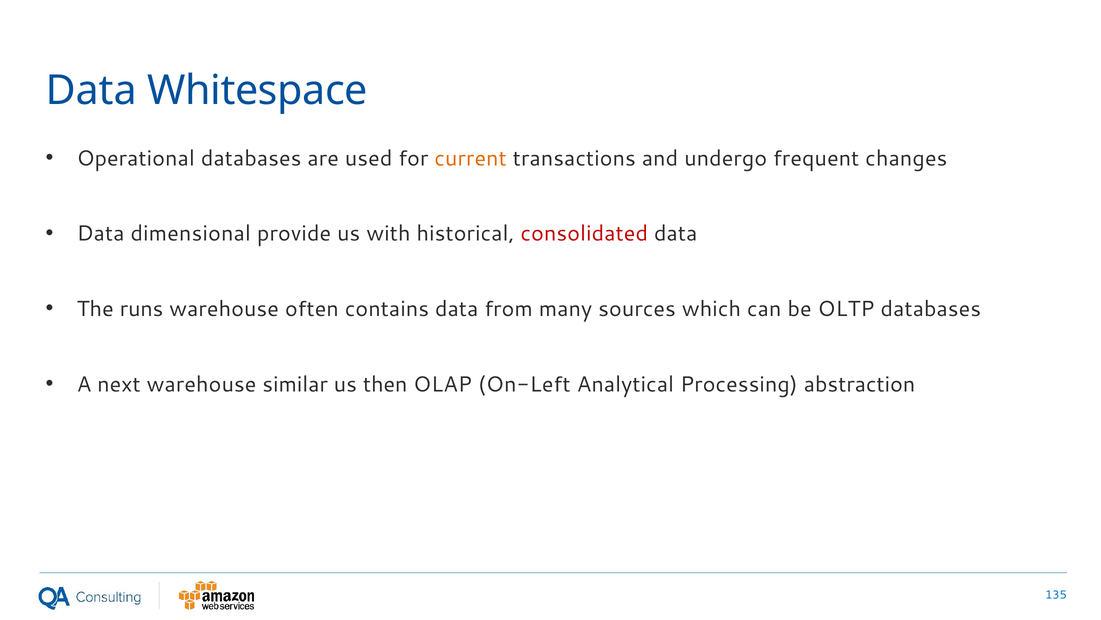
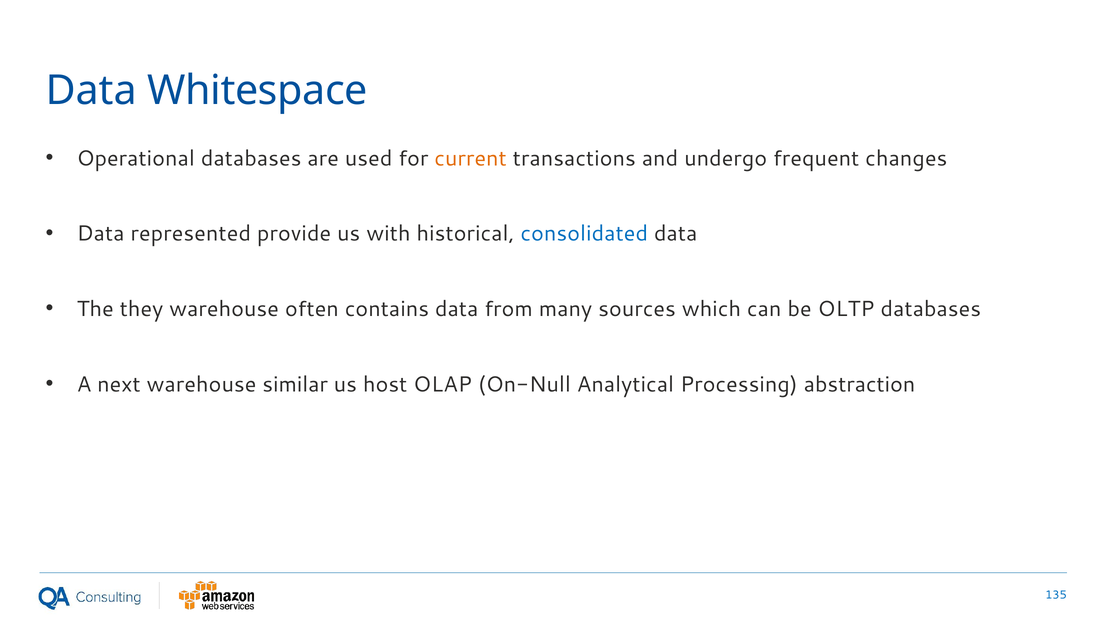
dimensional: dimensional -> represented
consolidated colour: red -> blue
runs: runs -> they
then: then -> host
On-Left: On-Left -> On-Null
